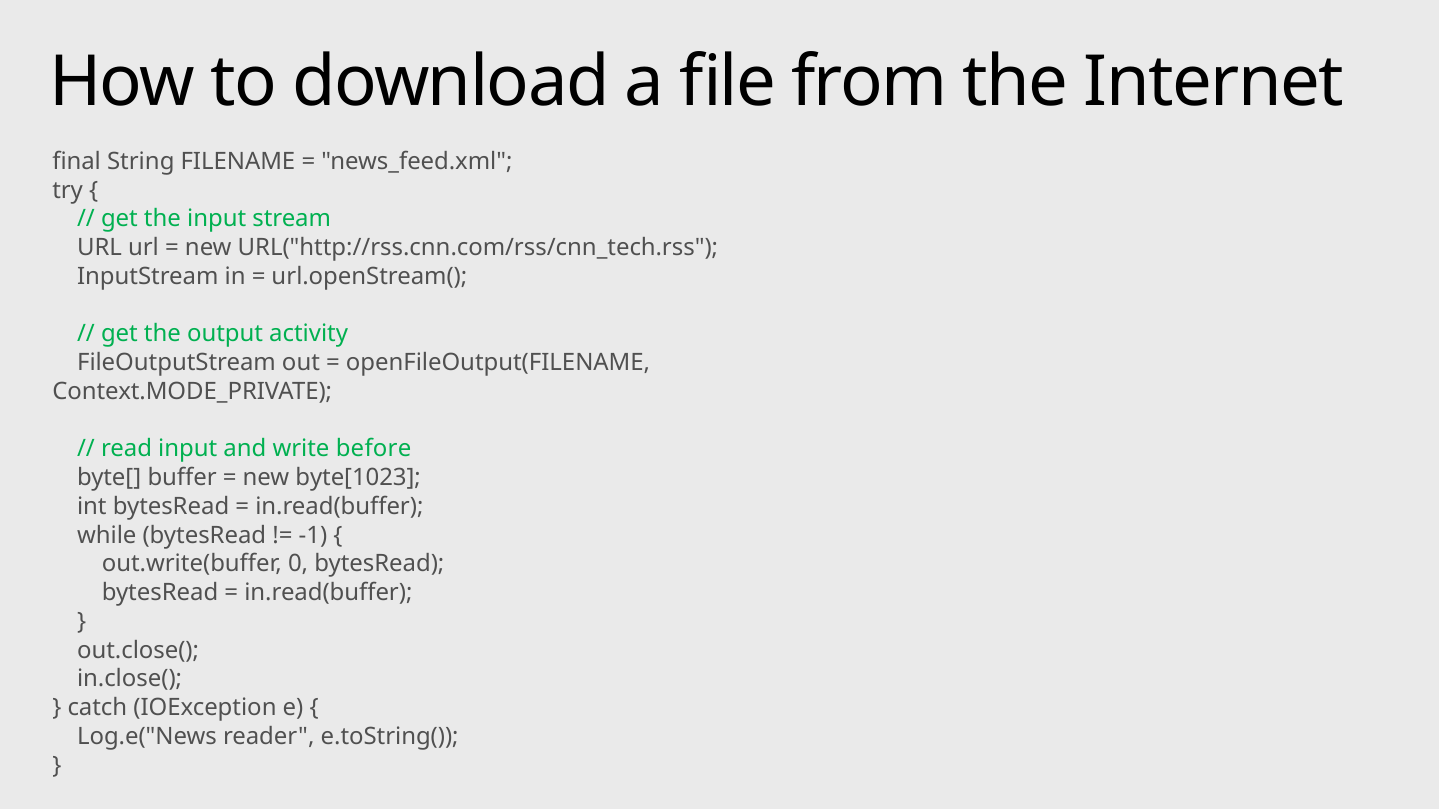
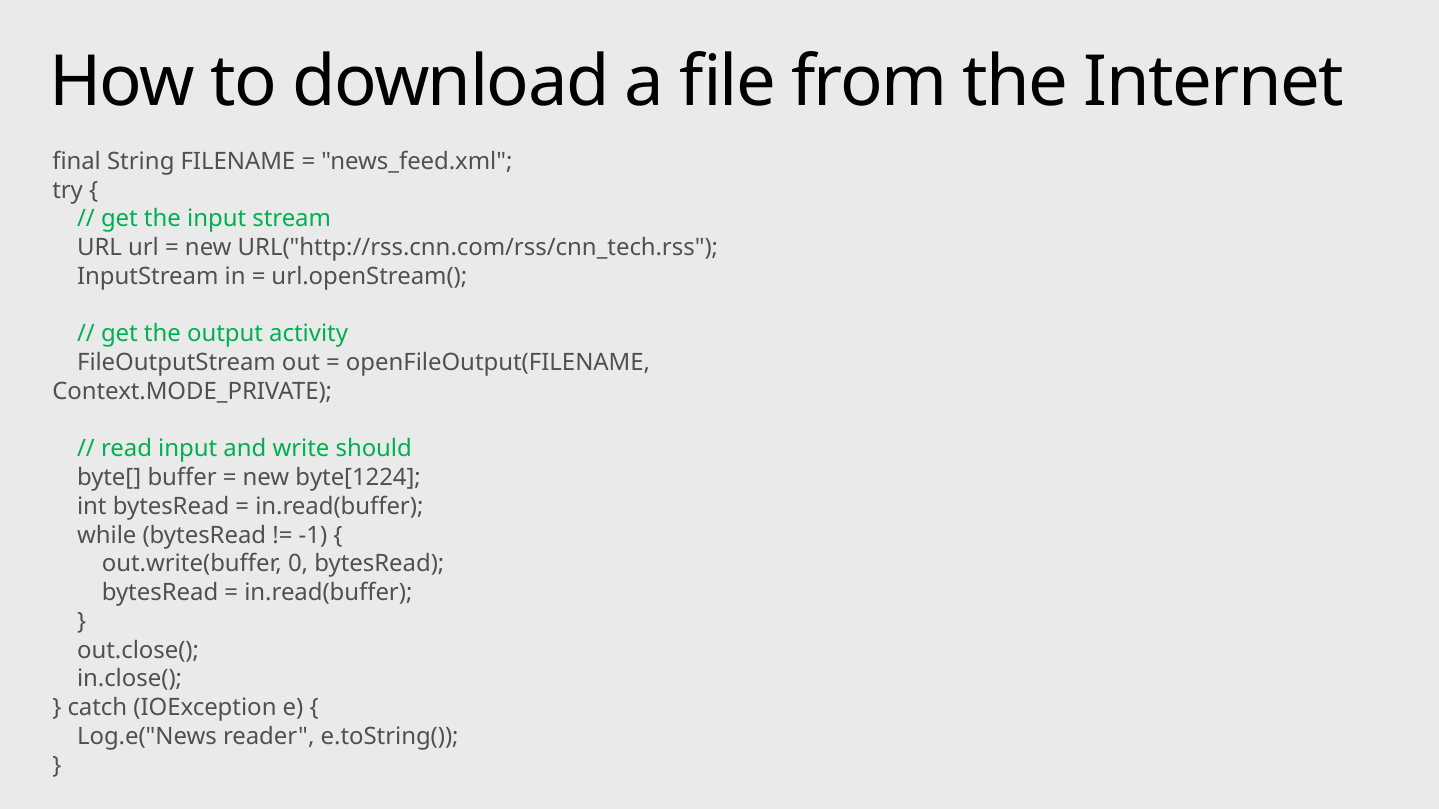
before: before -> should
byte[1023: byte[1023 -> byte[1224
